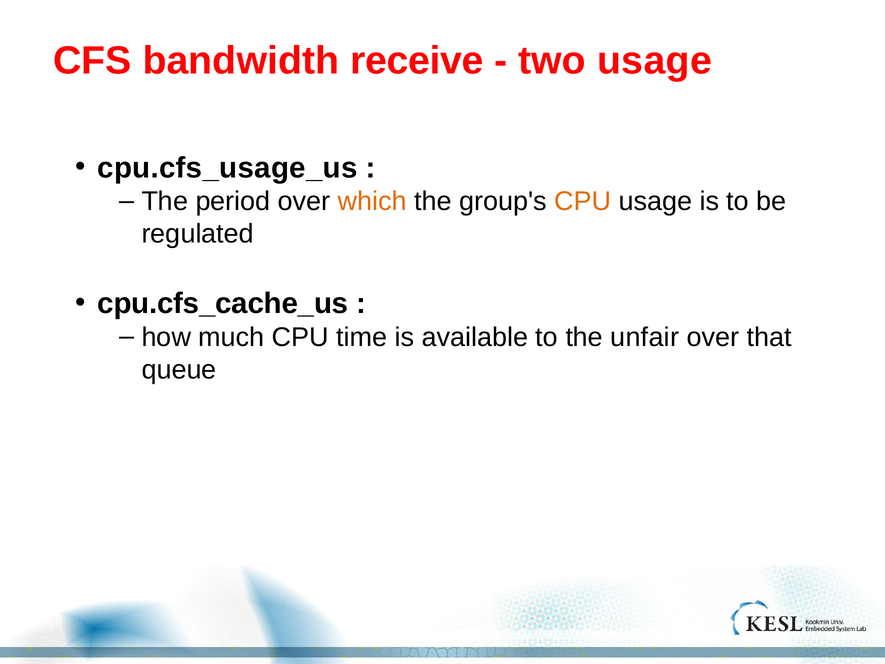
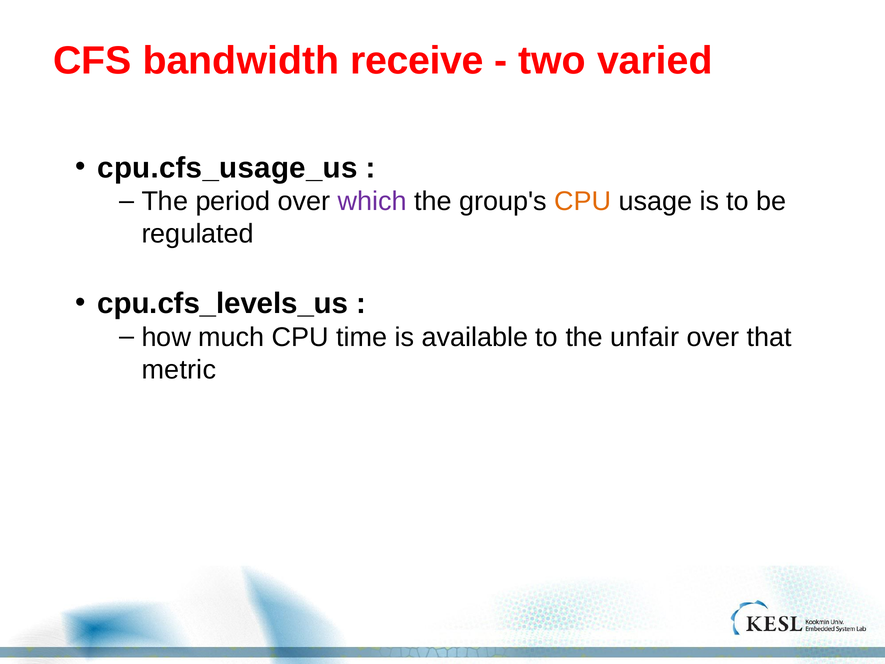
two usage: usage -> varied
which colour: orange -> purple
cpu.cfs_cache_us: cpu.cfs_cache_us -> cpu.cfs_levels_us
queue: queue -> metric
